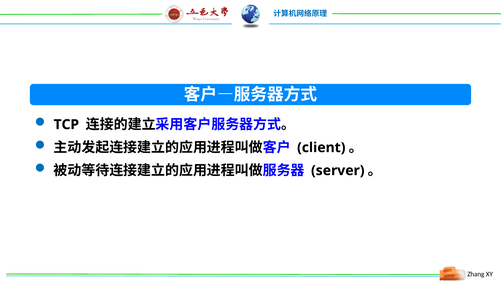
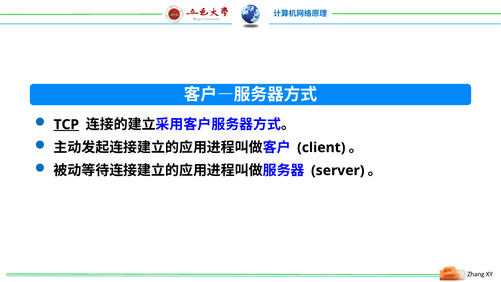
TCP underline: none -> present
